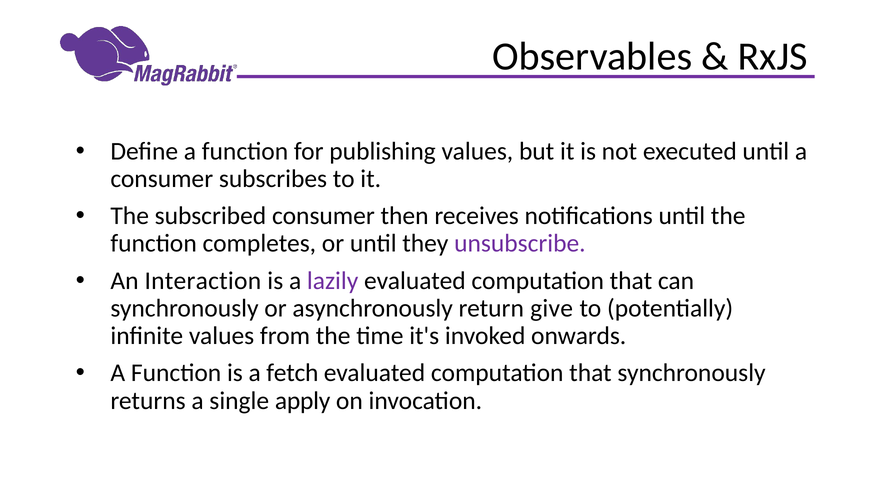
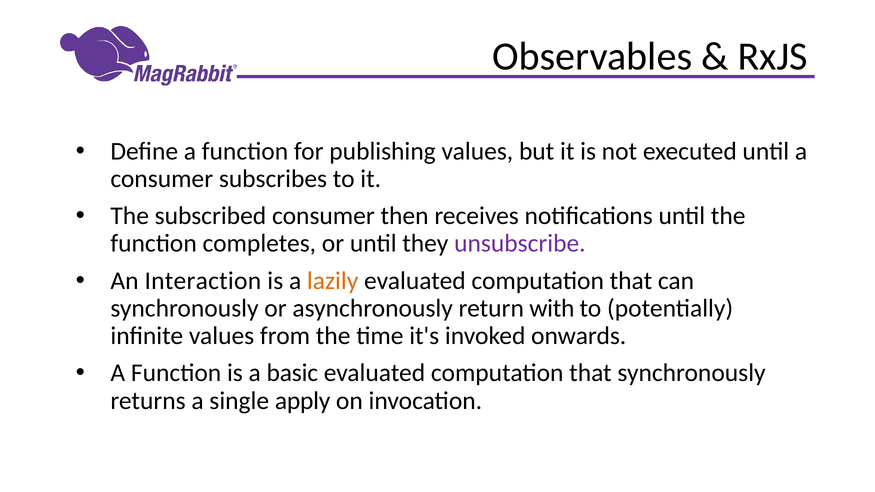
lazily colour: purple -> orange
give: give -> with
fetch: fetch -> basic
